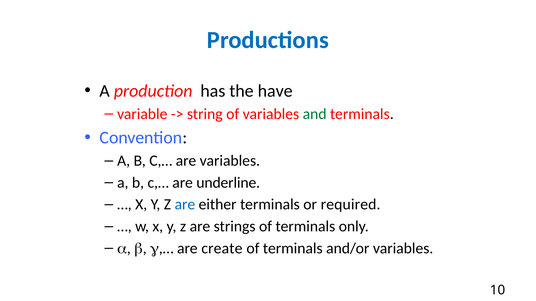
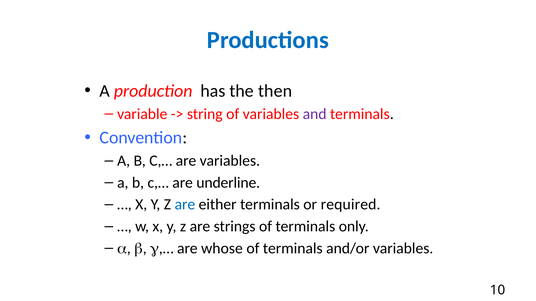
have: have -> then
and colour: green -> purple
create: create -> whose
